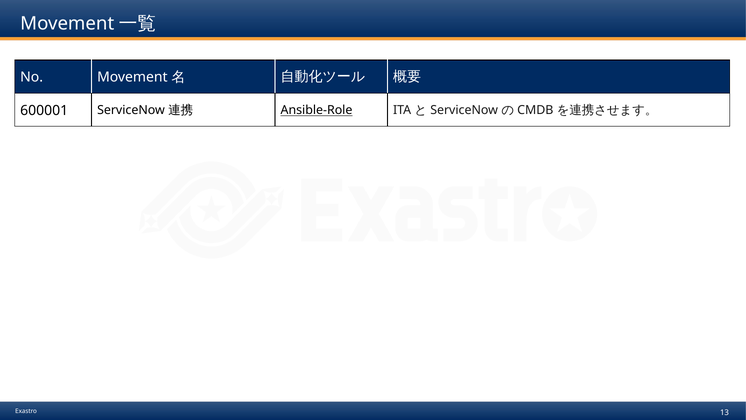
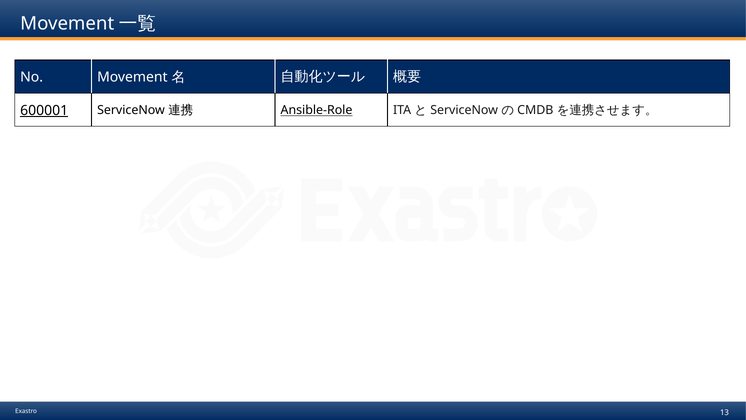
600001 underline: none -> present
